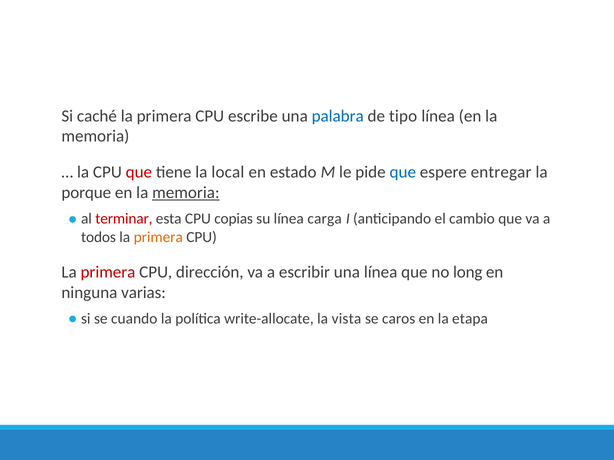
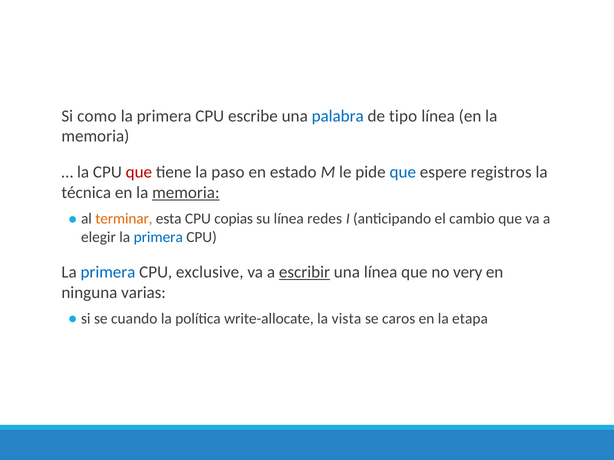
caché: caché -> como
local: local -> paso
entregar: entregar -> registros
porque: porque -> técnica
terminar colour: red -> orange
carga: carga -> redes
todos: todos -> elegir
primera at (158, 237) colour: orange -> blue
primera at (108, 272) colour: red -> blue
dirección: dirección -> exclusive
escribir underline: none -> present
long: long -> very
